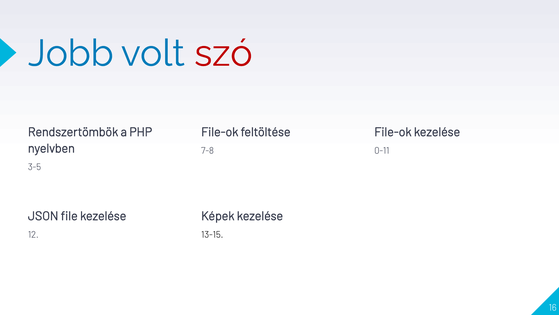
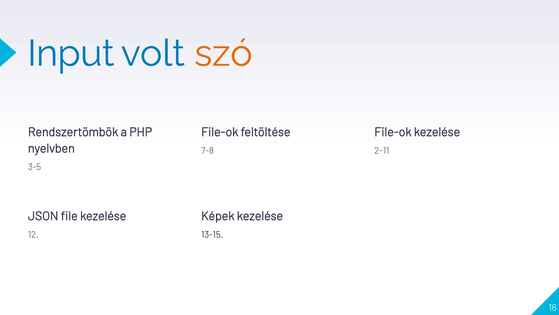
Jobb: Jobb -> Input
szó colour: red -> orange
0-11: 0-11 -> 2-11
